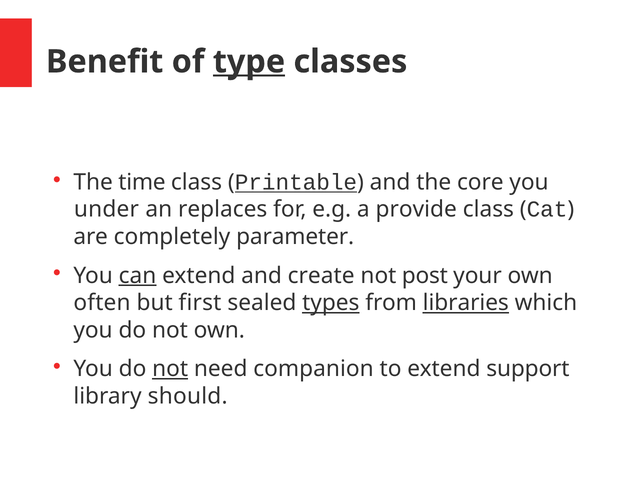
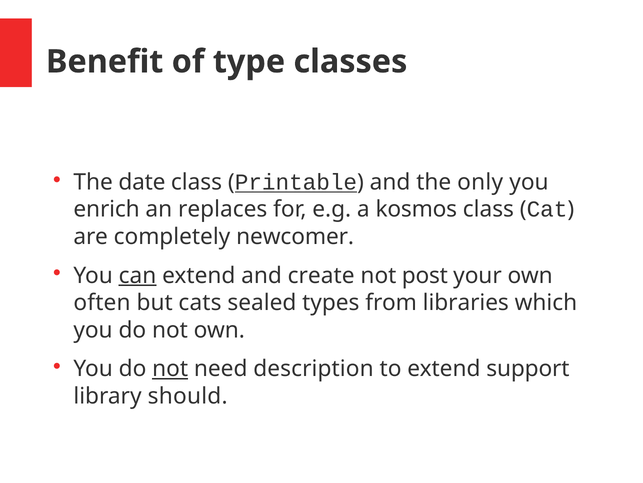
type underline: present -> none
time: time -> date
core: core -> only
under: under -> enrich
provide: provide -> kosmos
parameter: parameter -> newcomer
first: first -> cats
types underline: present -> none
libraries underline: present -> none
companion: companion -> description
